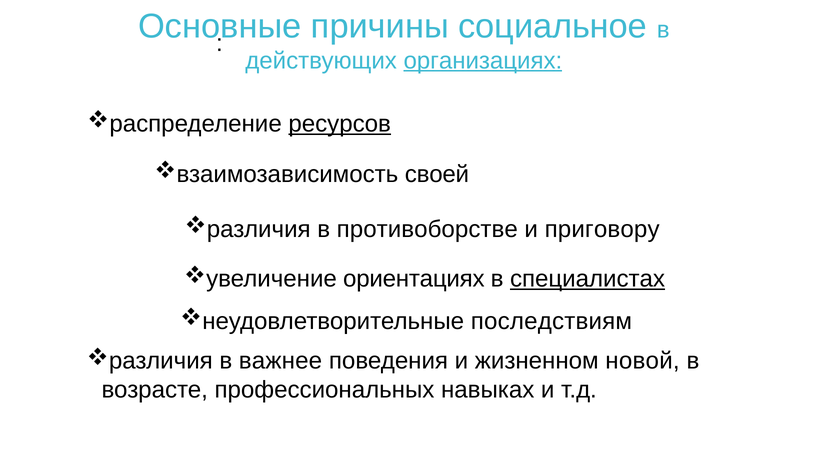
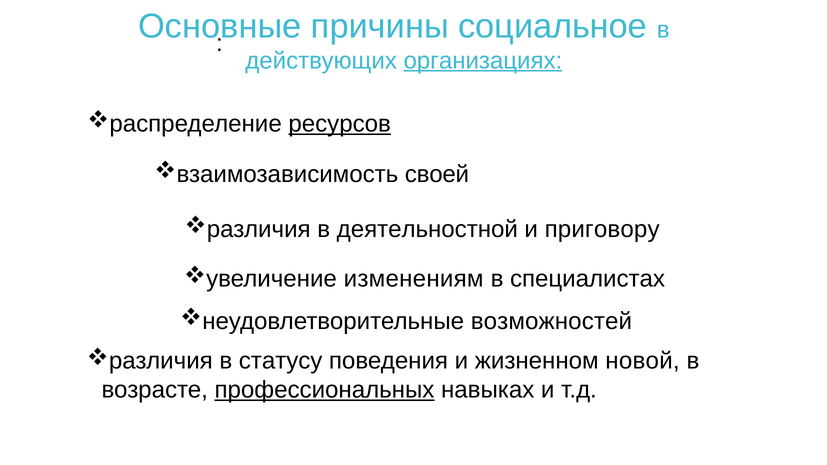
противоборстве: противоборстве -> деятельностной
ориентациях: ориентациях -> изменениям
специалистах underline: present -> none
последствиям: последствиям -> возможностей
важнее: важнее -> статусу
профессиональных underline: none -> present
